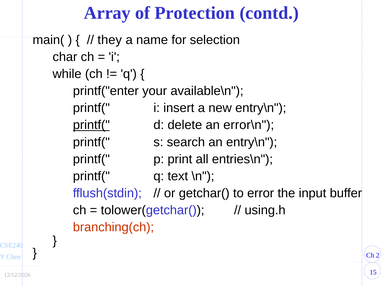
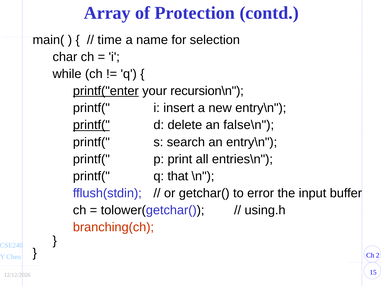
they: they -> time
printf("enter underline: none -> present
available\n: available\n -> recursion\n
error\n: error\n -> false\n
text: text -> that
